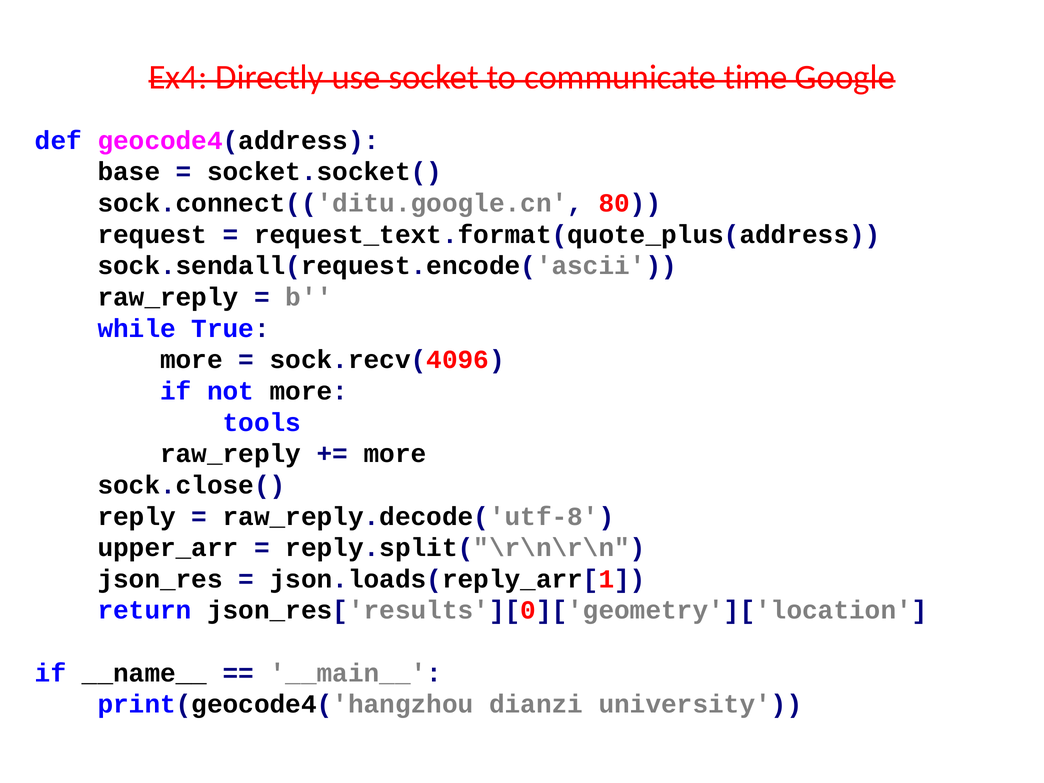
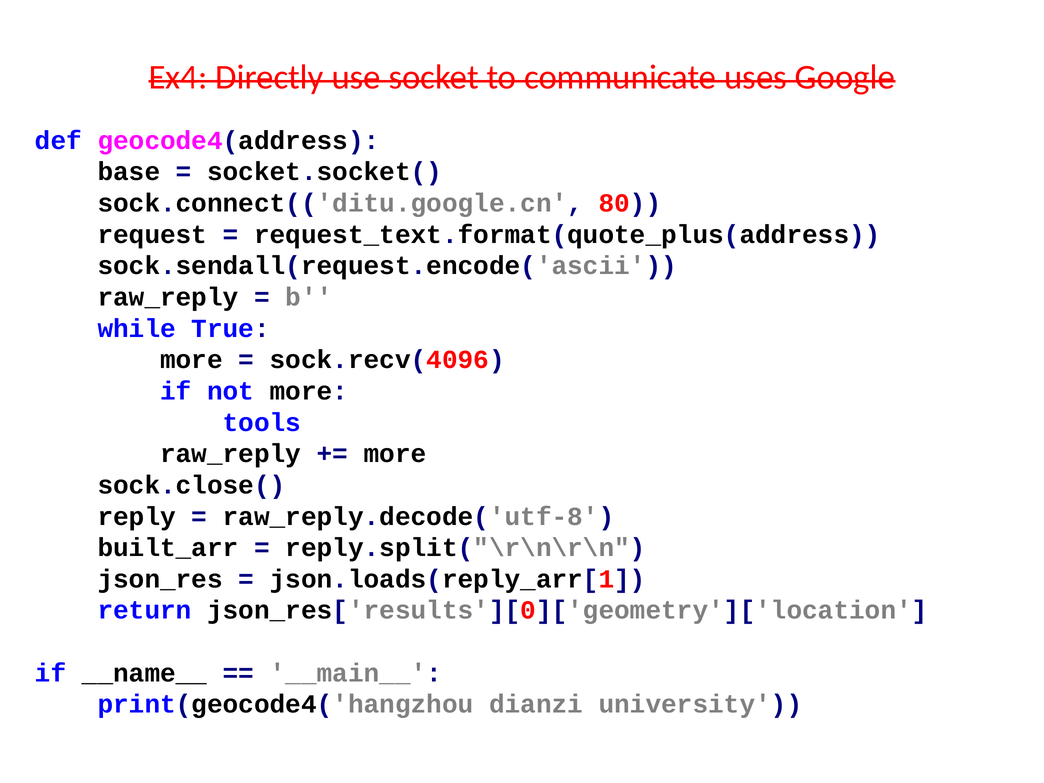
time: time -> uses
upper_arr: upper_arr -> built_arr
